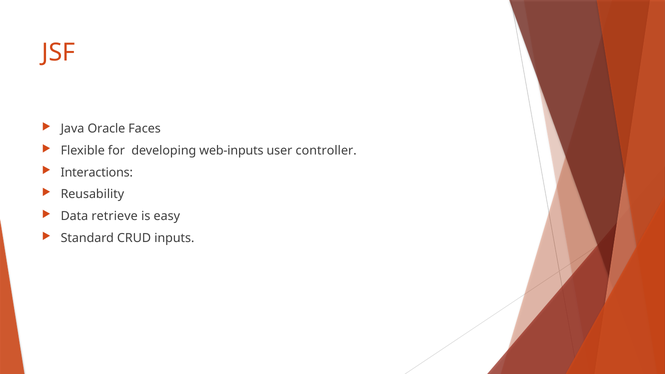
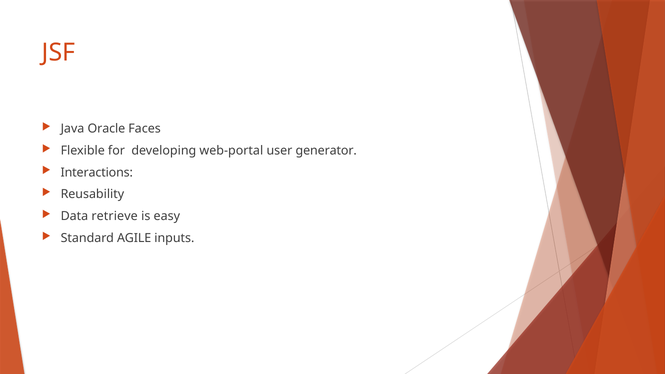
web-inputs: web-inputs -> web-portal
controller: controller -> generator
CRUD: CRUD -> AGILE
